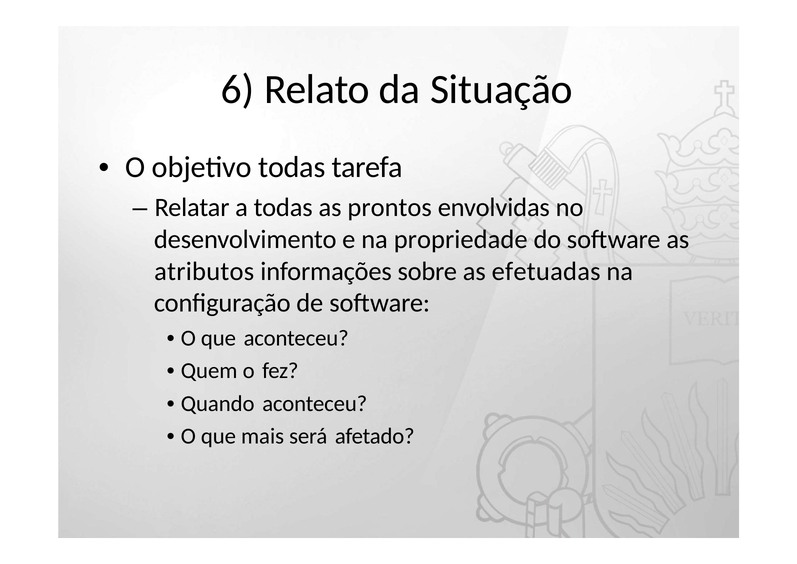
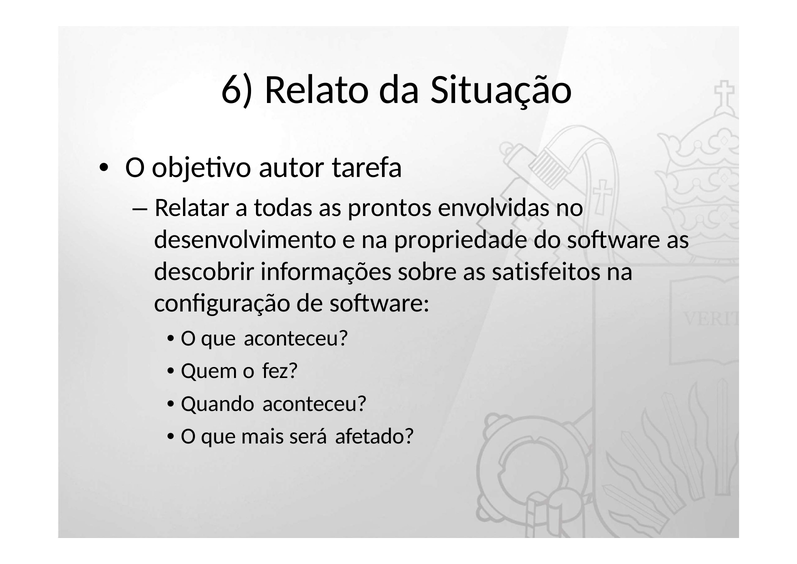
objetivo todas: todas -> autor
atributos: atributos -> descobrir
efetuadas: efetuadas -> satisfeitos
